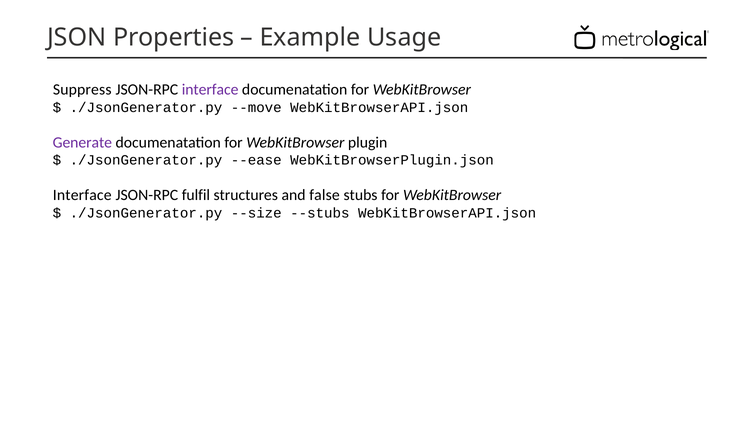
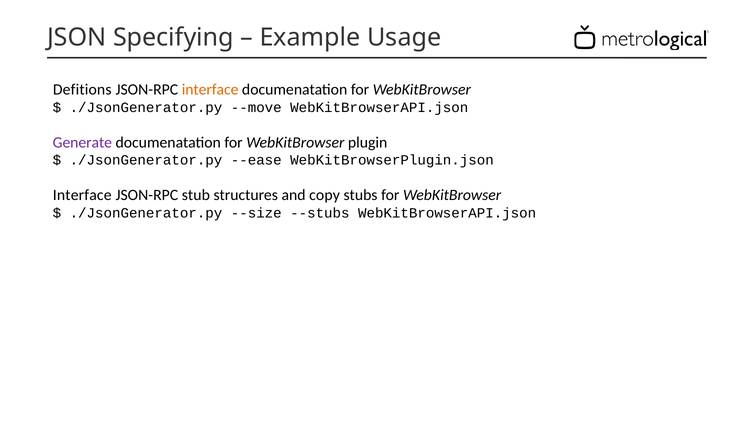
Properties: Properties -> Specifying
Suppress: Suppress -> Defitions
interface at (210, 90) colour: purple -> orange
fulfil: fulfil -> stub
false: false -> copy
